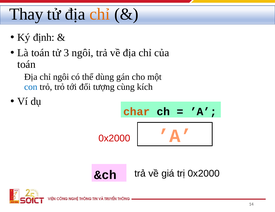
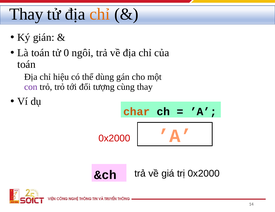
định: định -> gián
3: 3 -> 0
chỉ ngôi: ngôi -> hiệu
con colour: blue -> purple
cùng kích: kích -> thay
